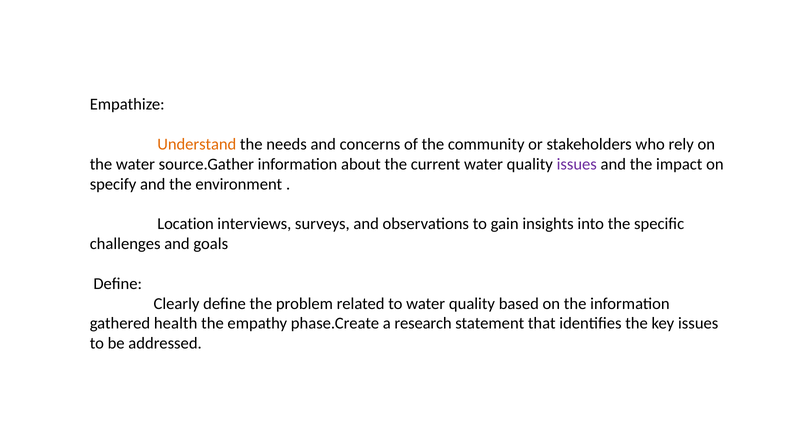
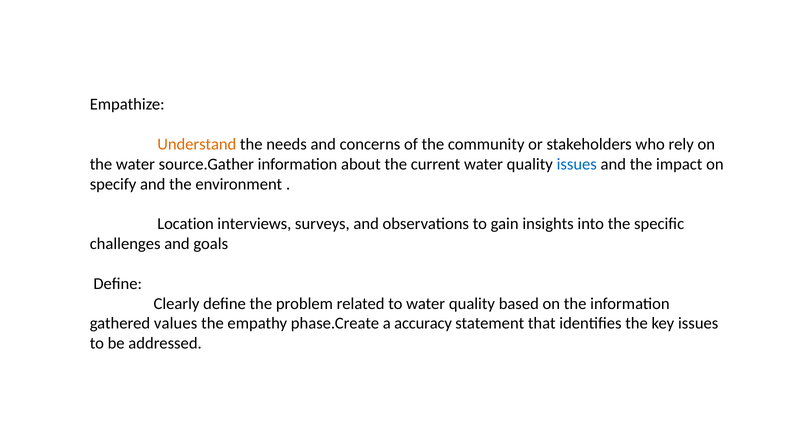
issues at (577, 164) colour: purple -> blue
health: health -> values
research: research -> accuracy
